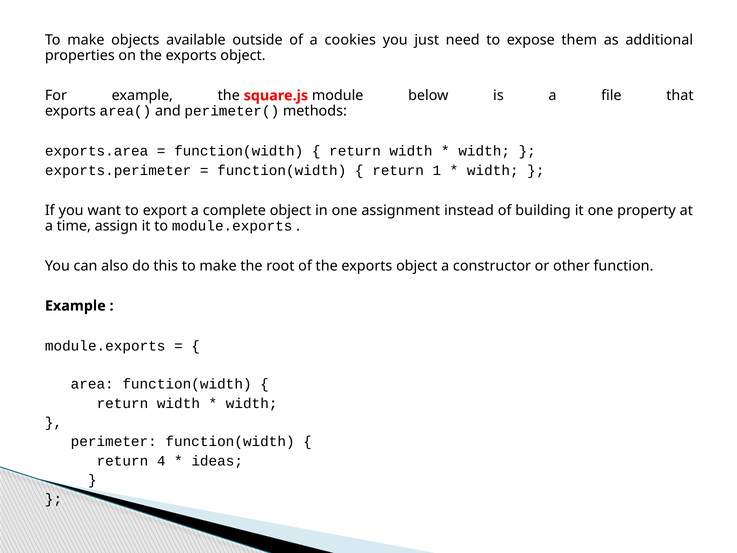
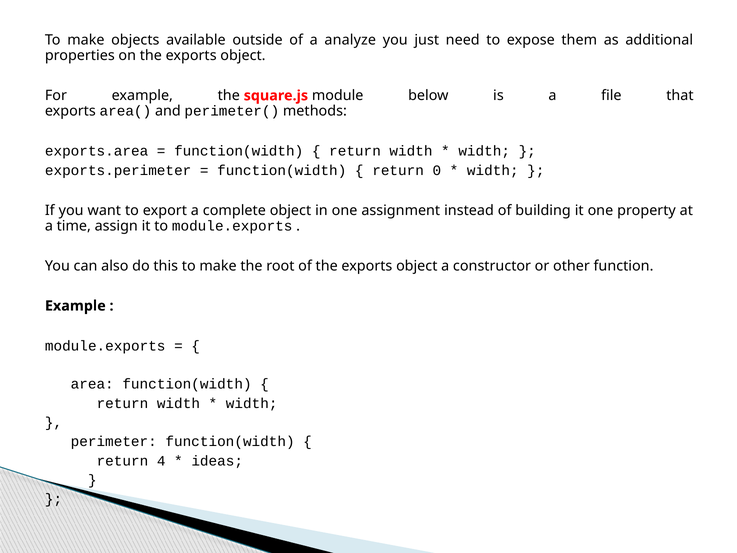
cookies: cookies -> analyze
1: 1 -> 0
